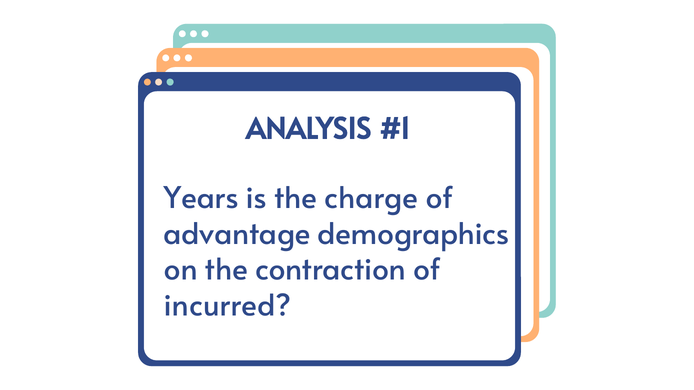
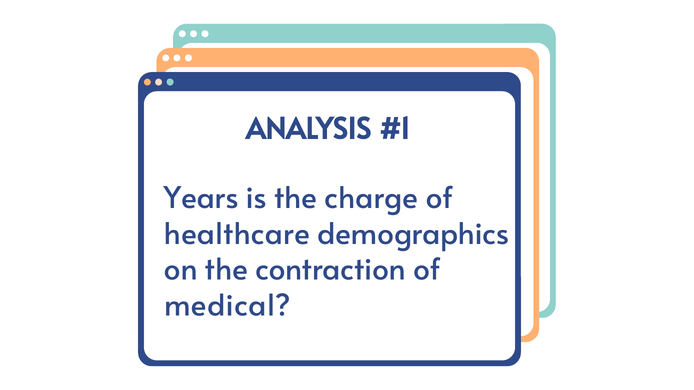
advantage: advantage -> healthcare
incurred: incurred -> medical
